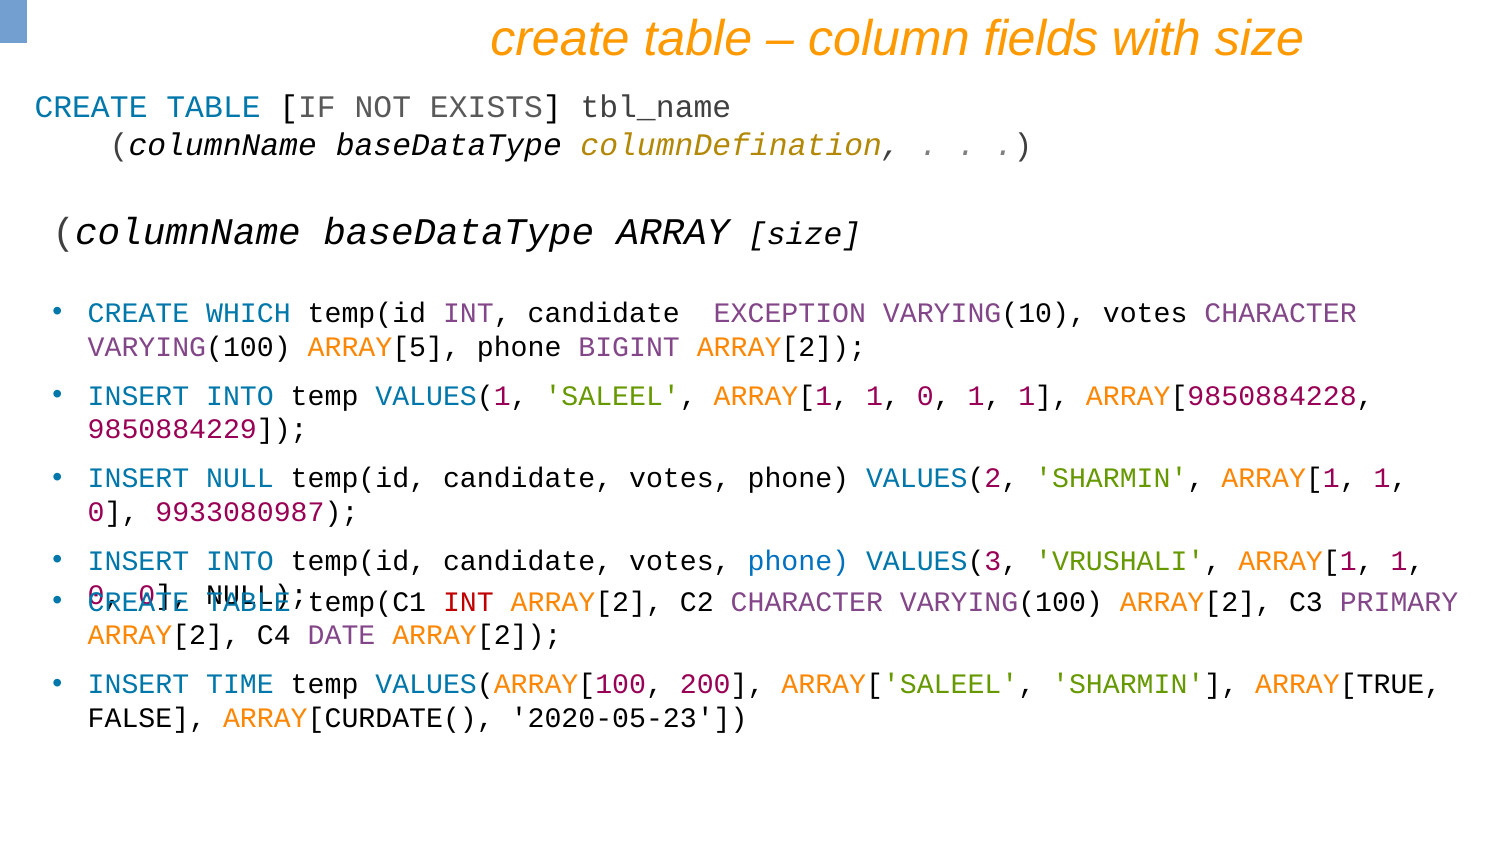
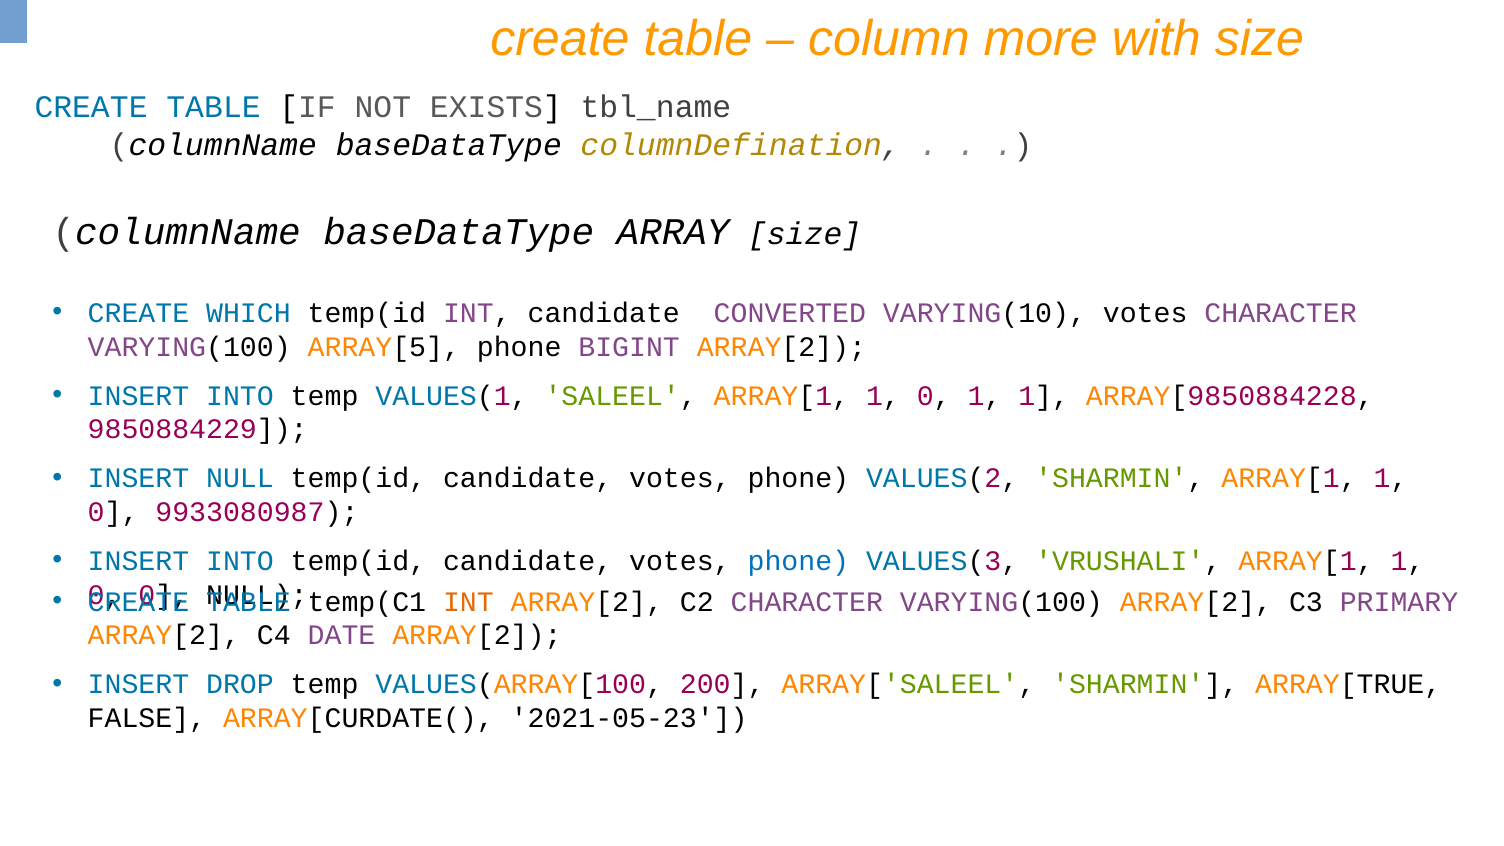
fields: fields -> more
EXCEPTION: EXCEPTION -> CONVERTED
INT at (468, 602) colour: red -> orange
TIME: TIME -> DROP
2020-05-23: 2020-05-23 -> 2021-05-23
